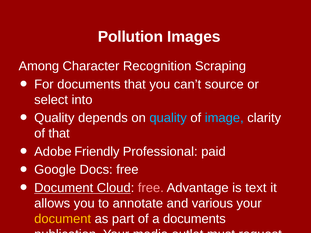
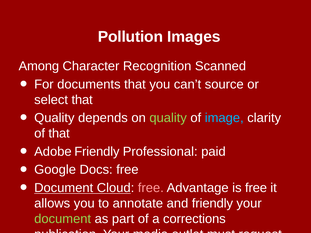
Scraping: Scraping -> Scanned
select into: into -> that
quality at (168, 118) colour: light blue -> light green
is text: text -> free
and various: various -> friendly
document at (63, 219) colour: yellow -> light green
a documents: documents -> corrections
